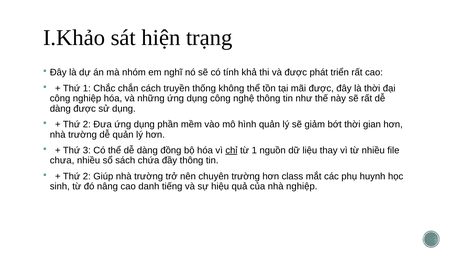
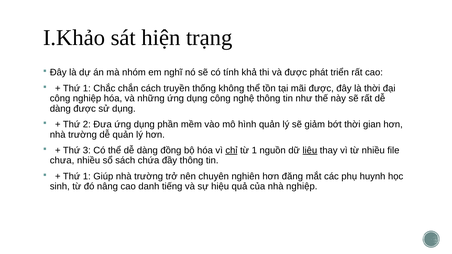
liệu underline: none -> present
2 at (87, 177): 2 -> 1
chuyên trường: trường -> nghiên
class: class -> đăng
